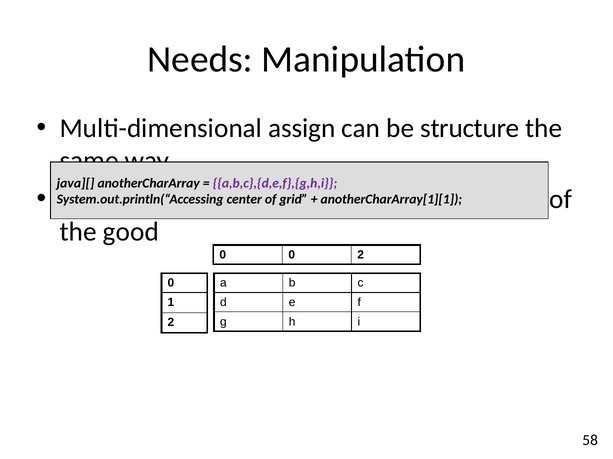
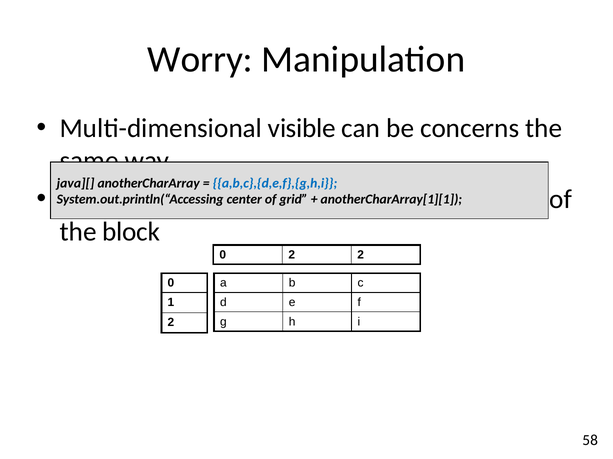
Needs: Needs -> Worry
assign: assign -> visible
structure: structure -> concerns
a,b,c},{d,e,f},{g,h,i colour: purple -> blue
good: good -> block
0 0: 0 -> 2
